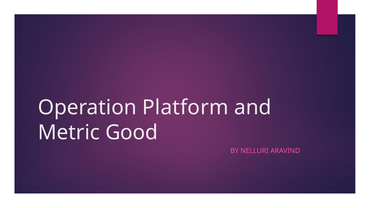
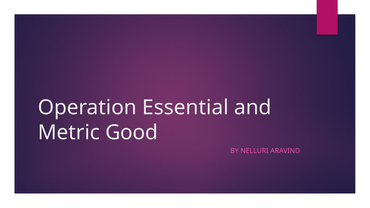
Platform: Platform -> Essential
